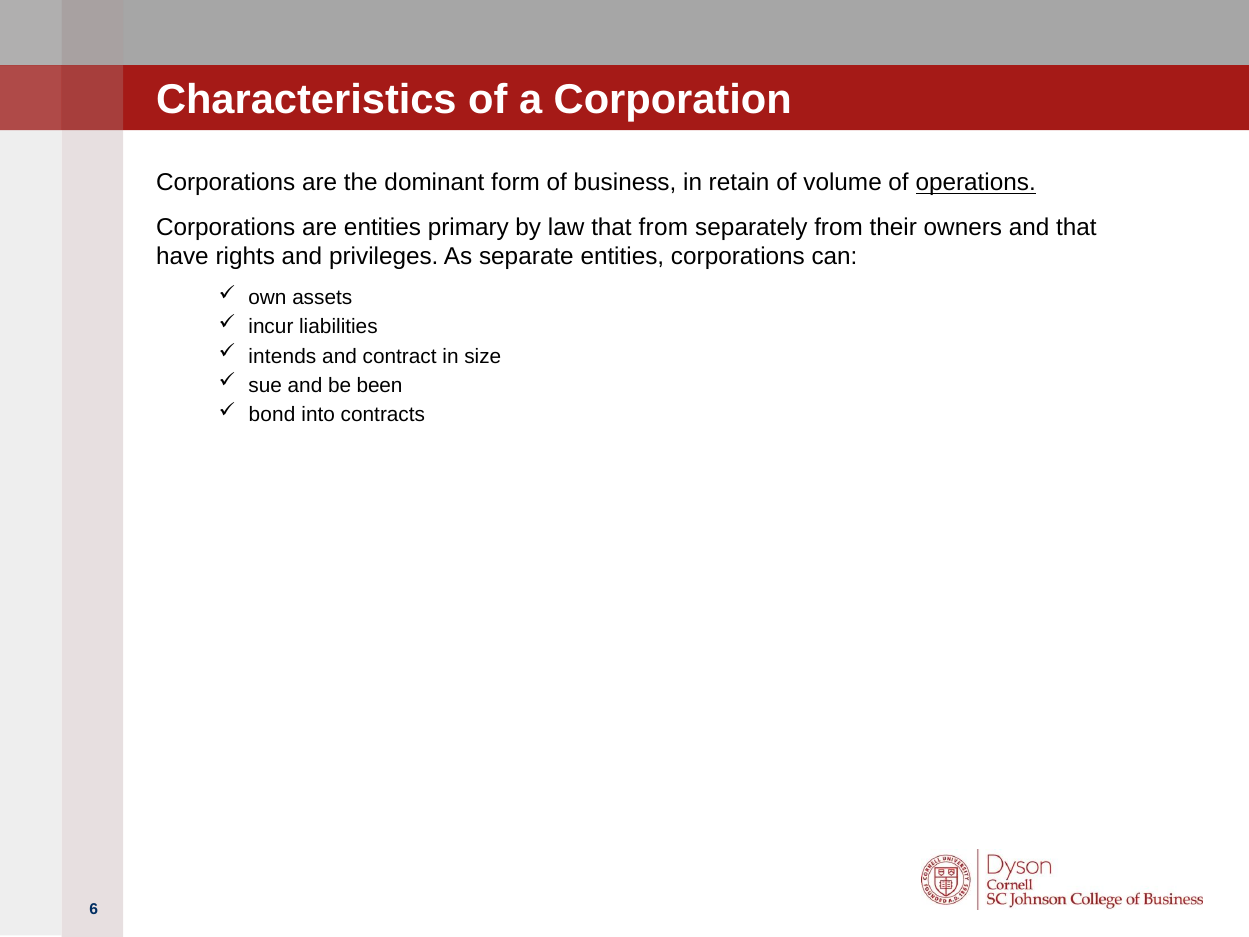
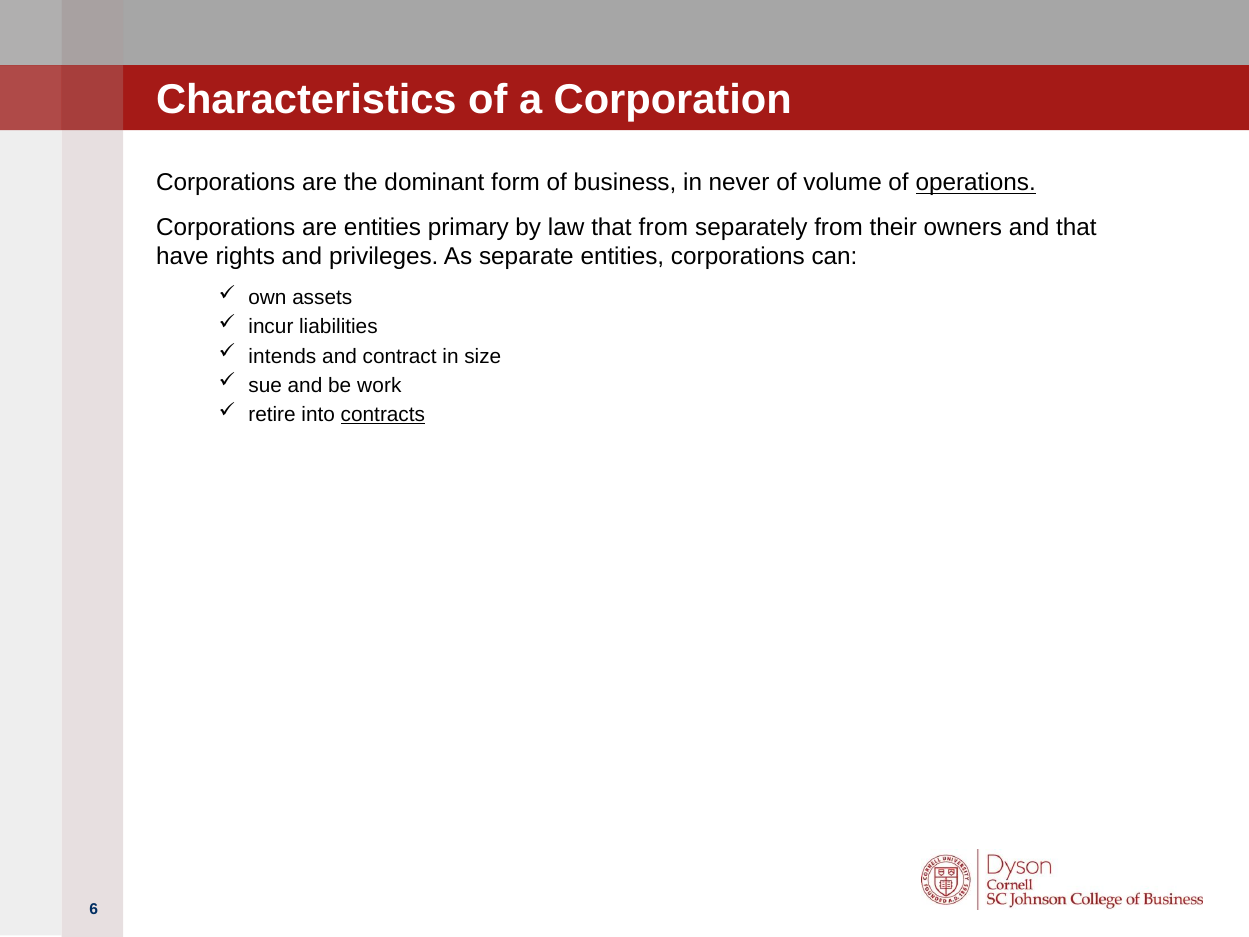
retain: retain -> never
been: been -> work
bond: bond -> retire
contracts underline: none -> present
